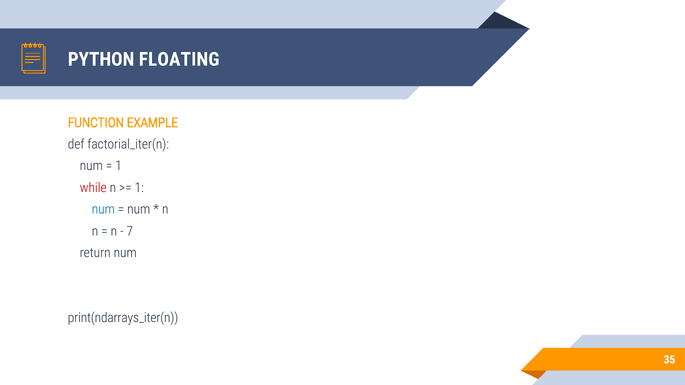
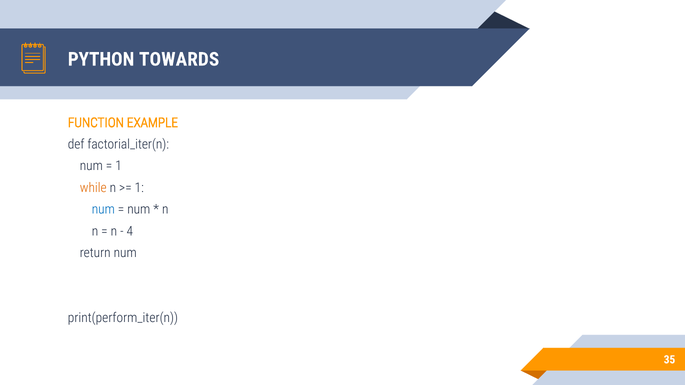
FLOATING: FLOATING -> TOWARDS
while colour: red -> orange
7: 7 -> 4
print(ndarrays_iter(n: print(ndarrays_iter(n -> print(perform_iter(n
